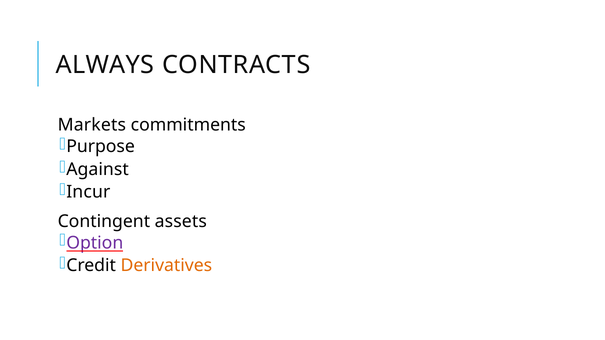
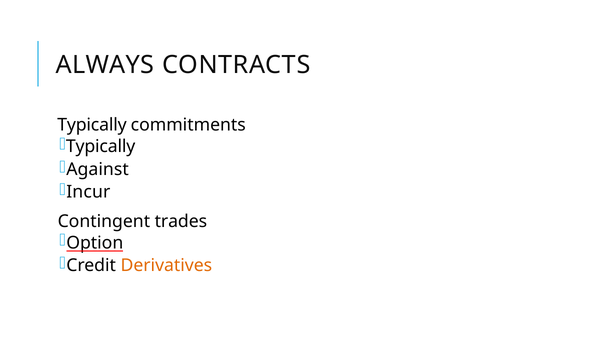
Markets at (92, 125): Markets -> Typically
Purpose at (101, 147): Purpose -> Typically
assets: assets -> trades
Option colour: purple -> black
